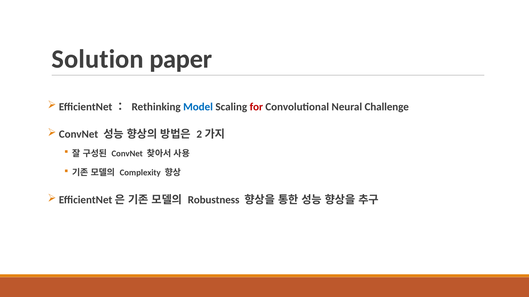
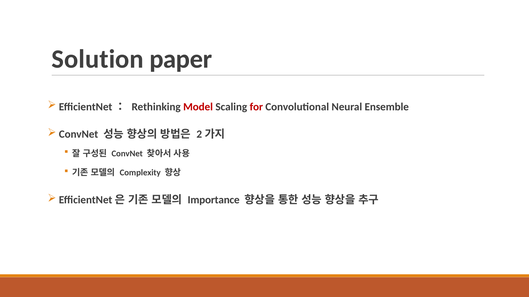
Model colour: blue -> red
Challenge: Challenge -> Ensemble
Robustness: Robustness -> Importance
